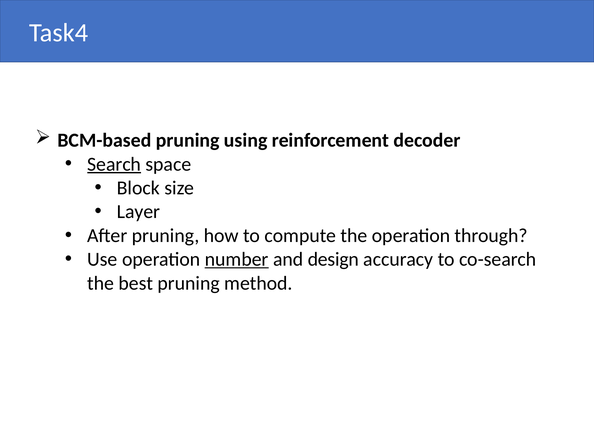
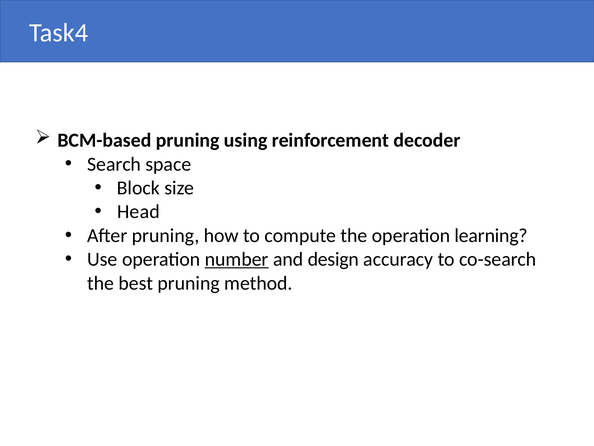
Search underline: present -> none
Layer: Layer -> Head
through: through -> learning
